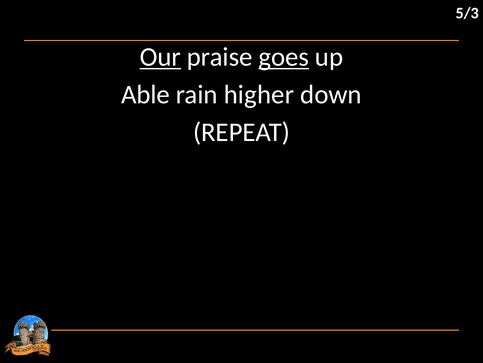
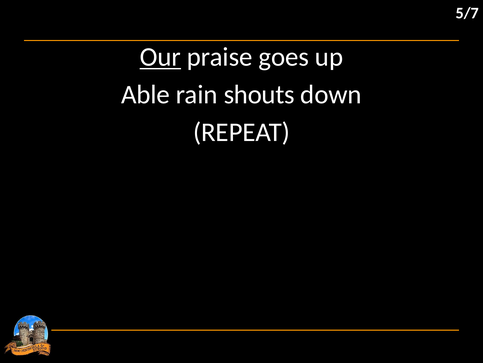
5/3: 5/3 -> 5/7
goes underline: present -> none
higher: higher -> shouts
